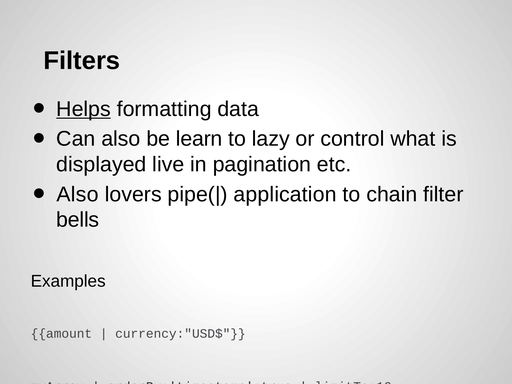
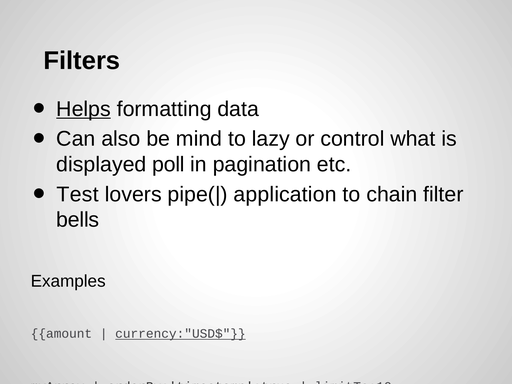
learn: learn -> mind
live: live -> poll
Also at (78, 194): Also -> Test
currency:"USD$ underline: none -> present
